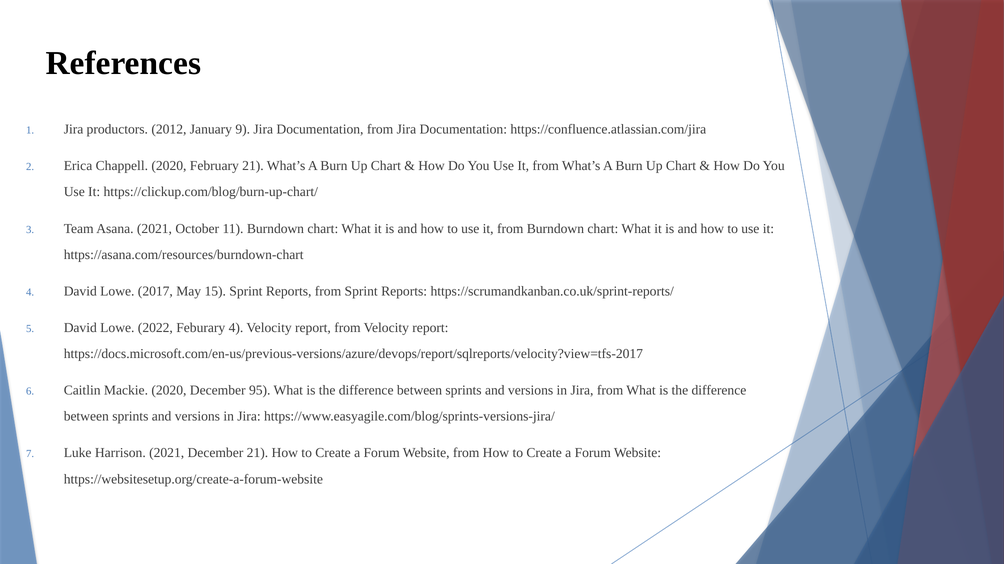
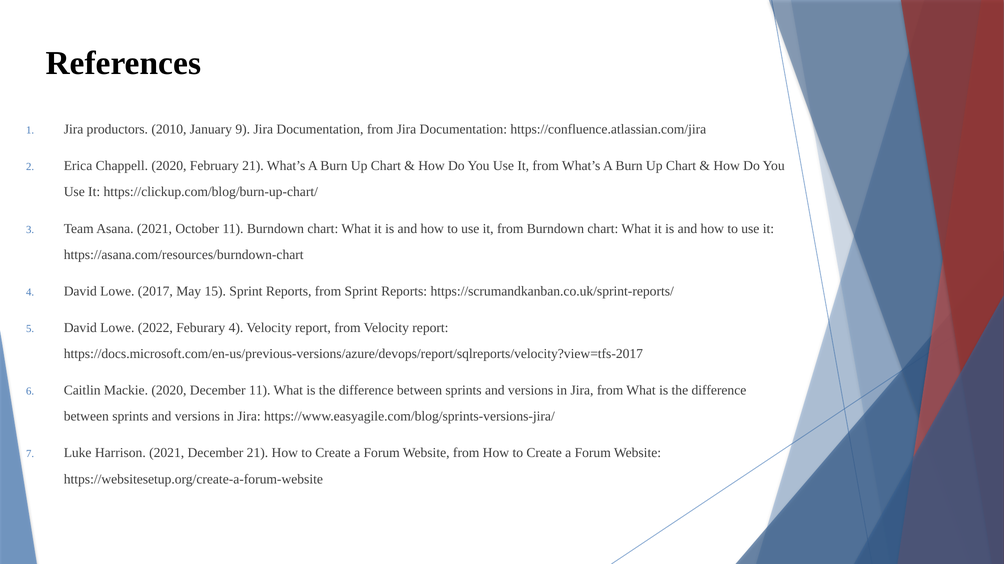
2012: 2012 -> 2010
December 95: 95 -> 11
